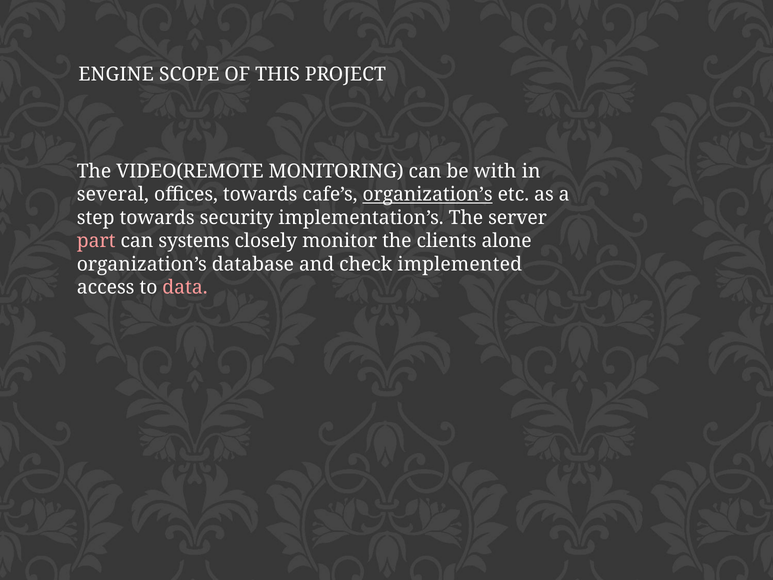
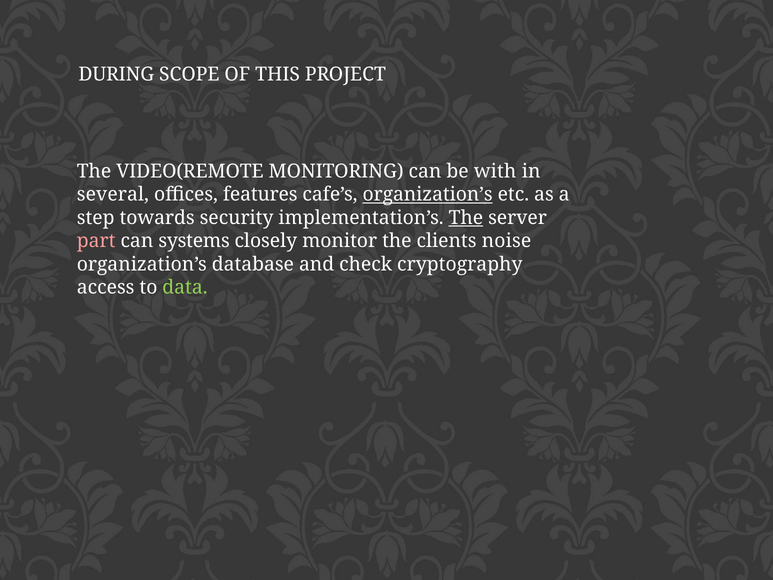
ENGINE: ENGINE -> DURING
offices towards: towards -> features
The at (466, 218) underline: none -> present
alone: alone -> noise
implemented: implemented -> cryptography
data colour: pink -> light green
